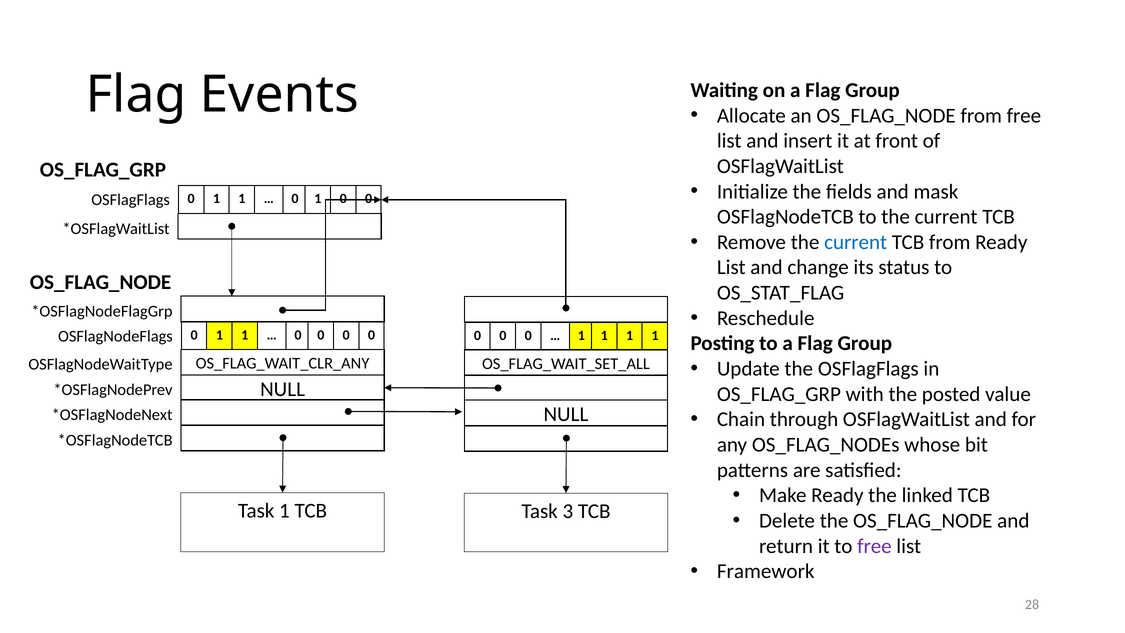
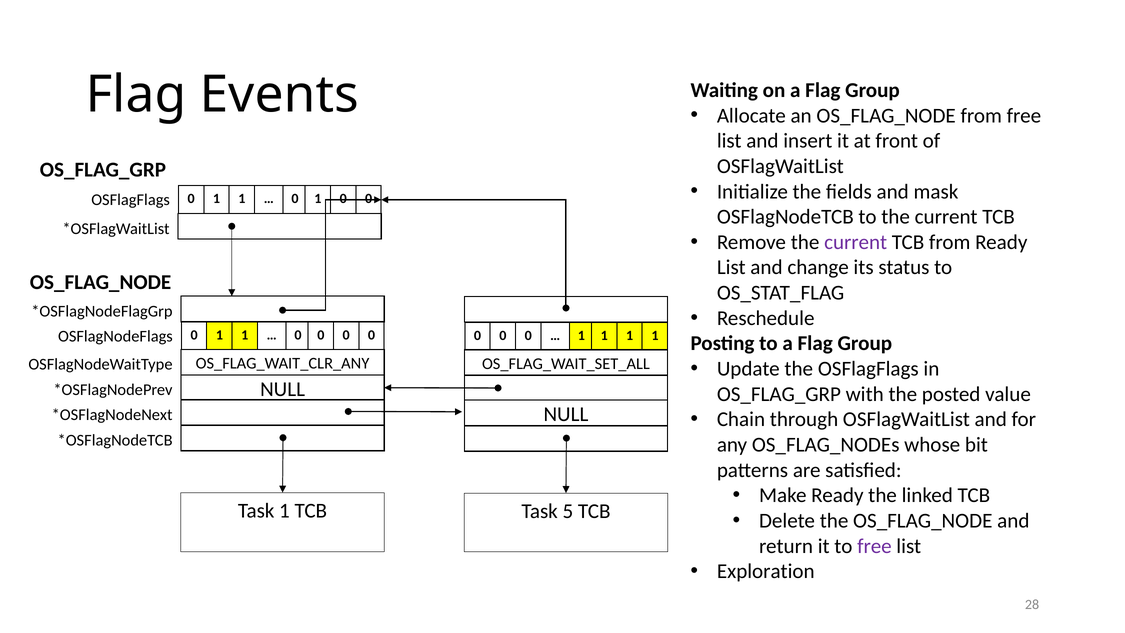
current at (856, 242) colour: blue -> purple
3: 3 -> 5
Framework: Framework -> Exploration
